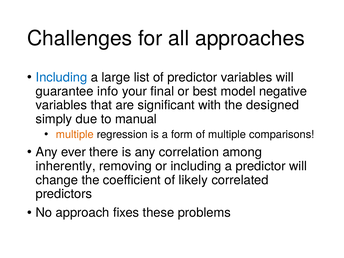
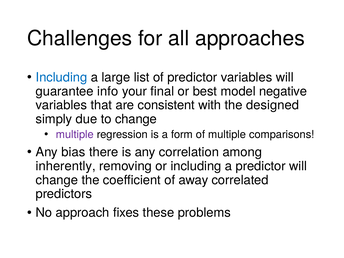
significant: significant -> consistent
to manual: manual -> change
multiple at (75, 134) colour: orange -> purple
ever: ever -> bias
likely: likely -> away
